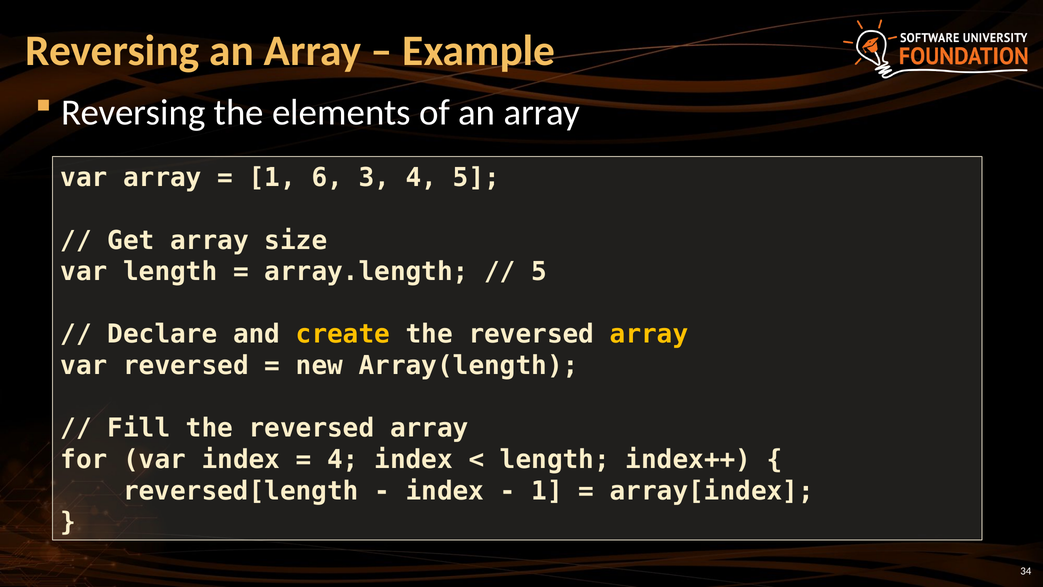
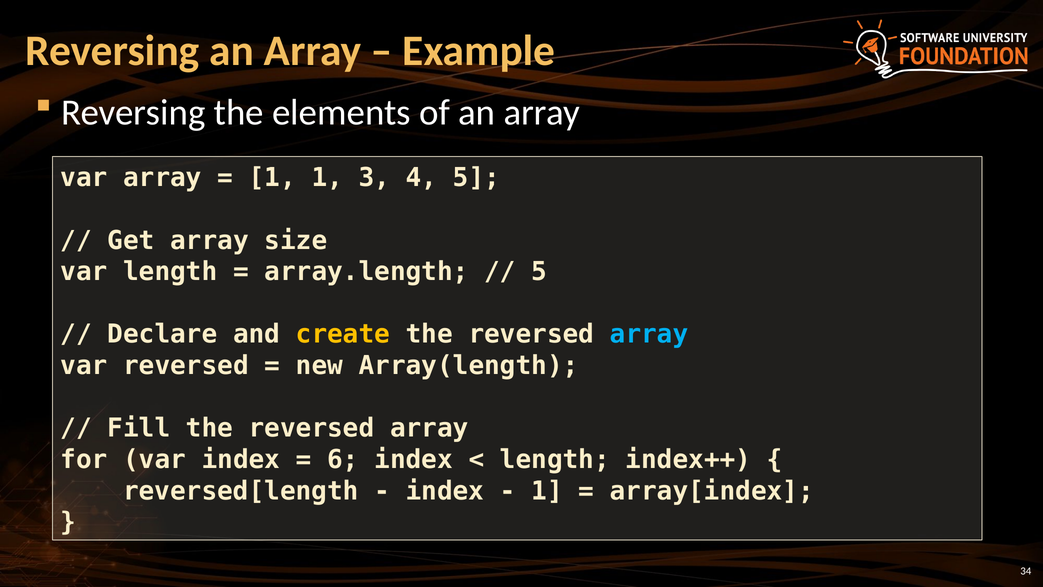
1 6: 6 -> 1
array at (649, 334) colour: yellow -> light blue
4 at (343, 459): 4 -> 6
